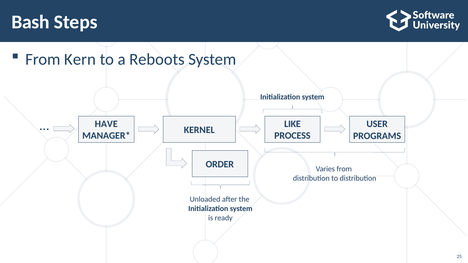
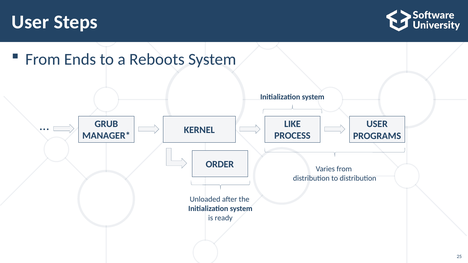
Bash at (31, 22): Bash -> User
Kern: Kern -> Ends
HAVE: HAVE -> GRUB
